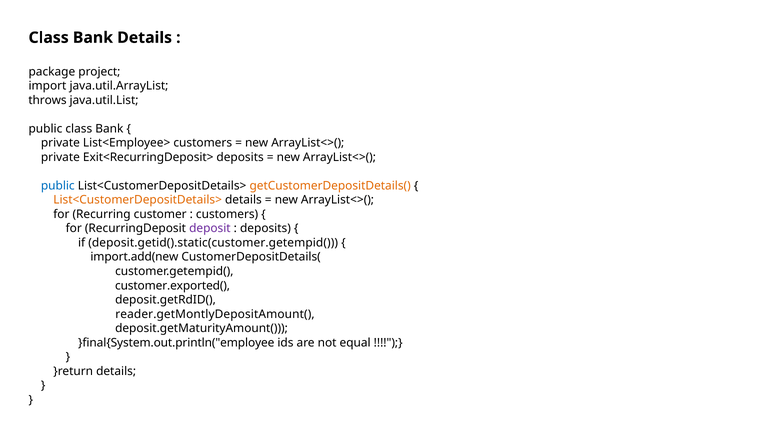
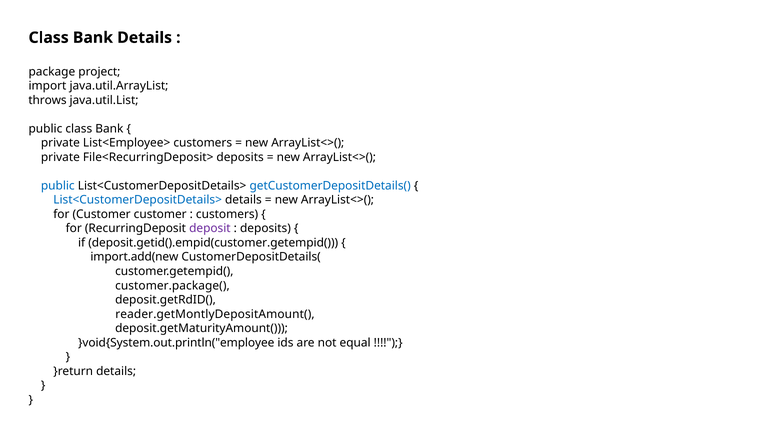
Exit<RecurringDeposit>: Exit<RecurringDeposit> -> File<RecurringDeposit>
getCustomerDepositDetails( colour: orange -> blue
List<CustomerDepositDetails> at (138, 200) colour: orange -> blue
for Recurring: Recurring -> Customer
deposit.getid().static(customer.getempid(: deposit.getid().static(customer.getempid( -> deposit.getid().empid(customer.getempid(
customer.exported(: customer.exported( -> customer.package(
}final{System.out.println("employee: }final{System.out.println("employee -> }void{System.out.println("employee
